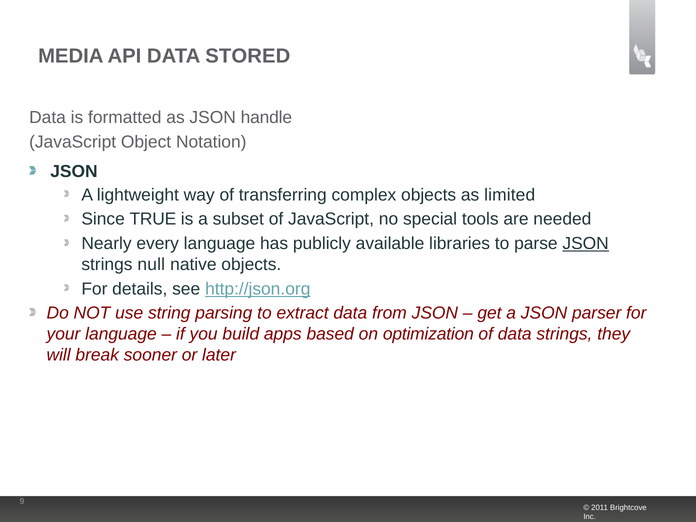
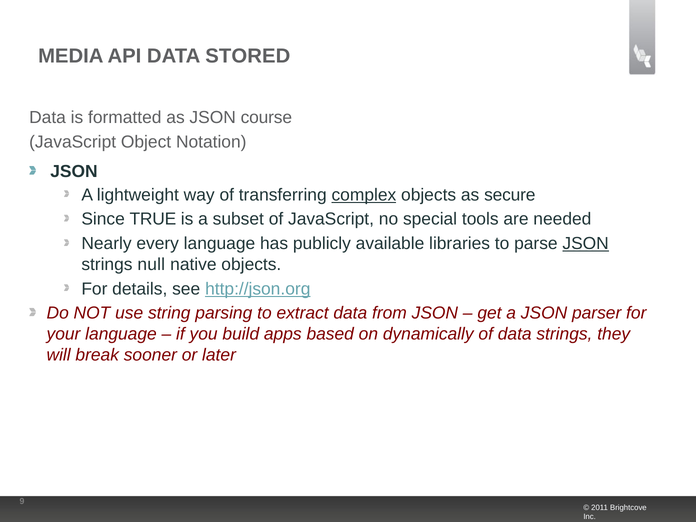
handle: handle -> course
complex underline: none -> present
limited: limited -> secure
optimization: optimization -> dynamically
